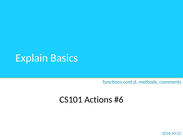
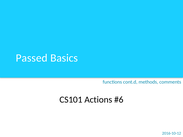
Explain: Explain -> Passed
